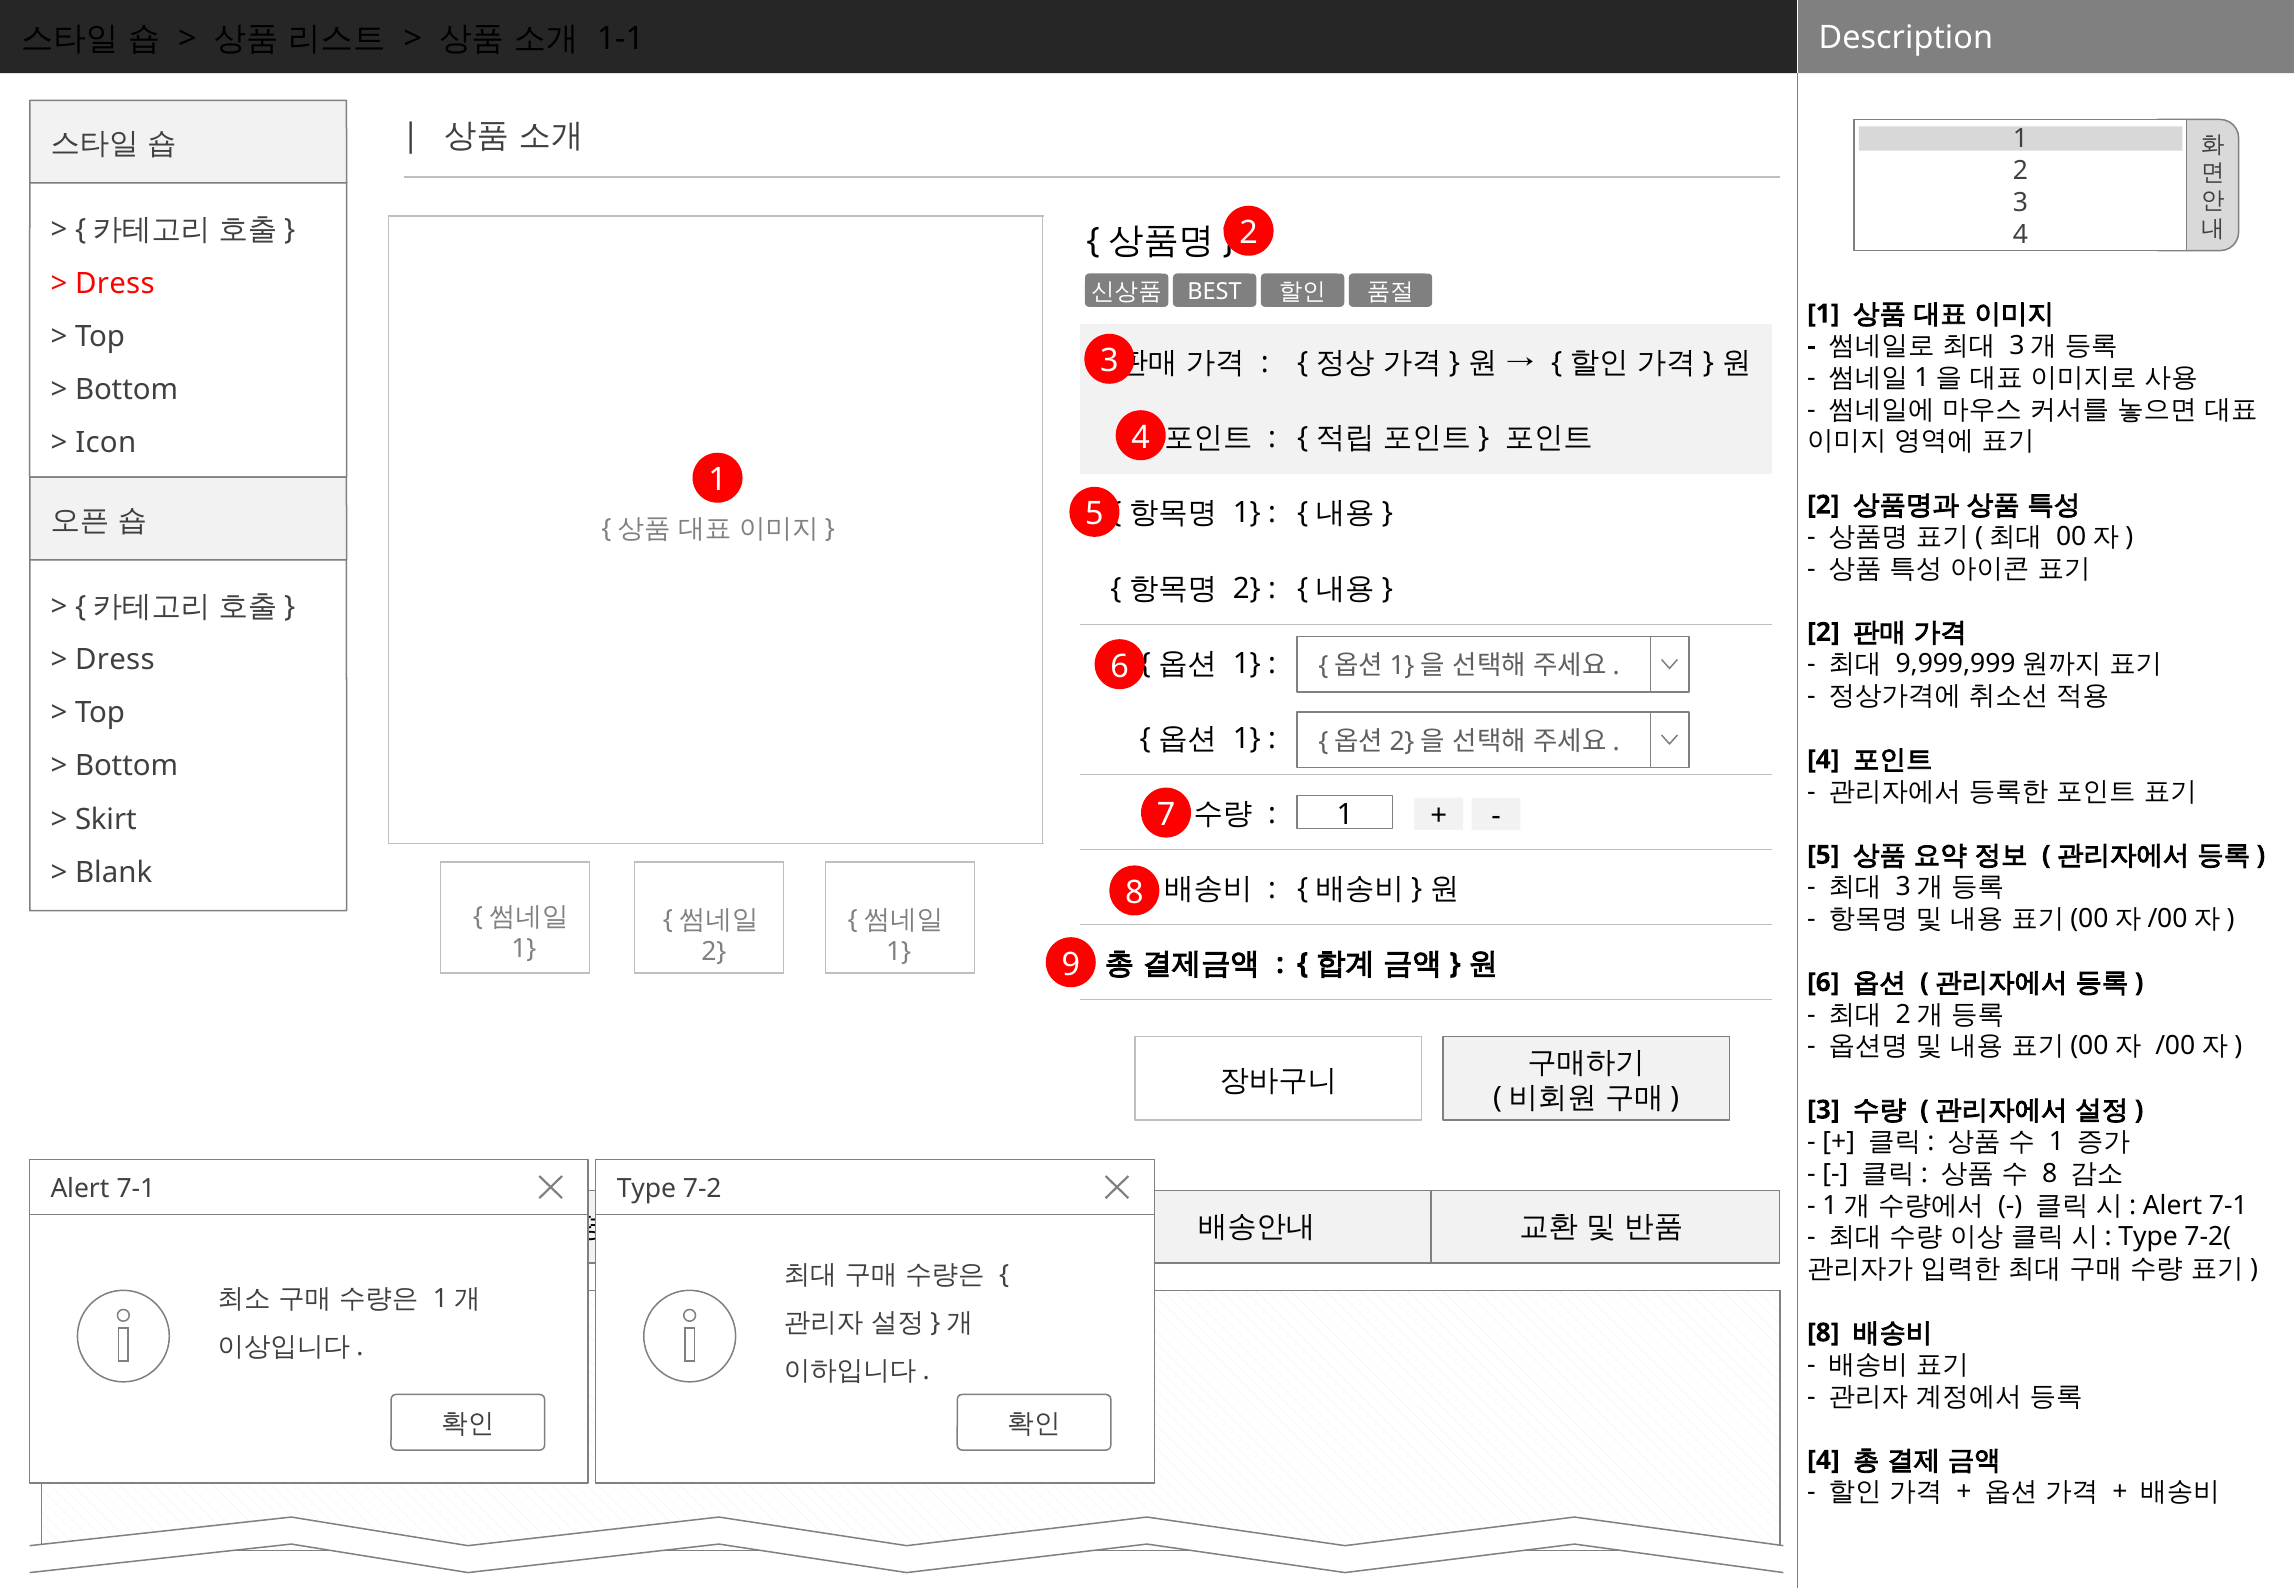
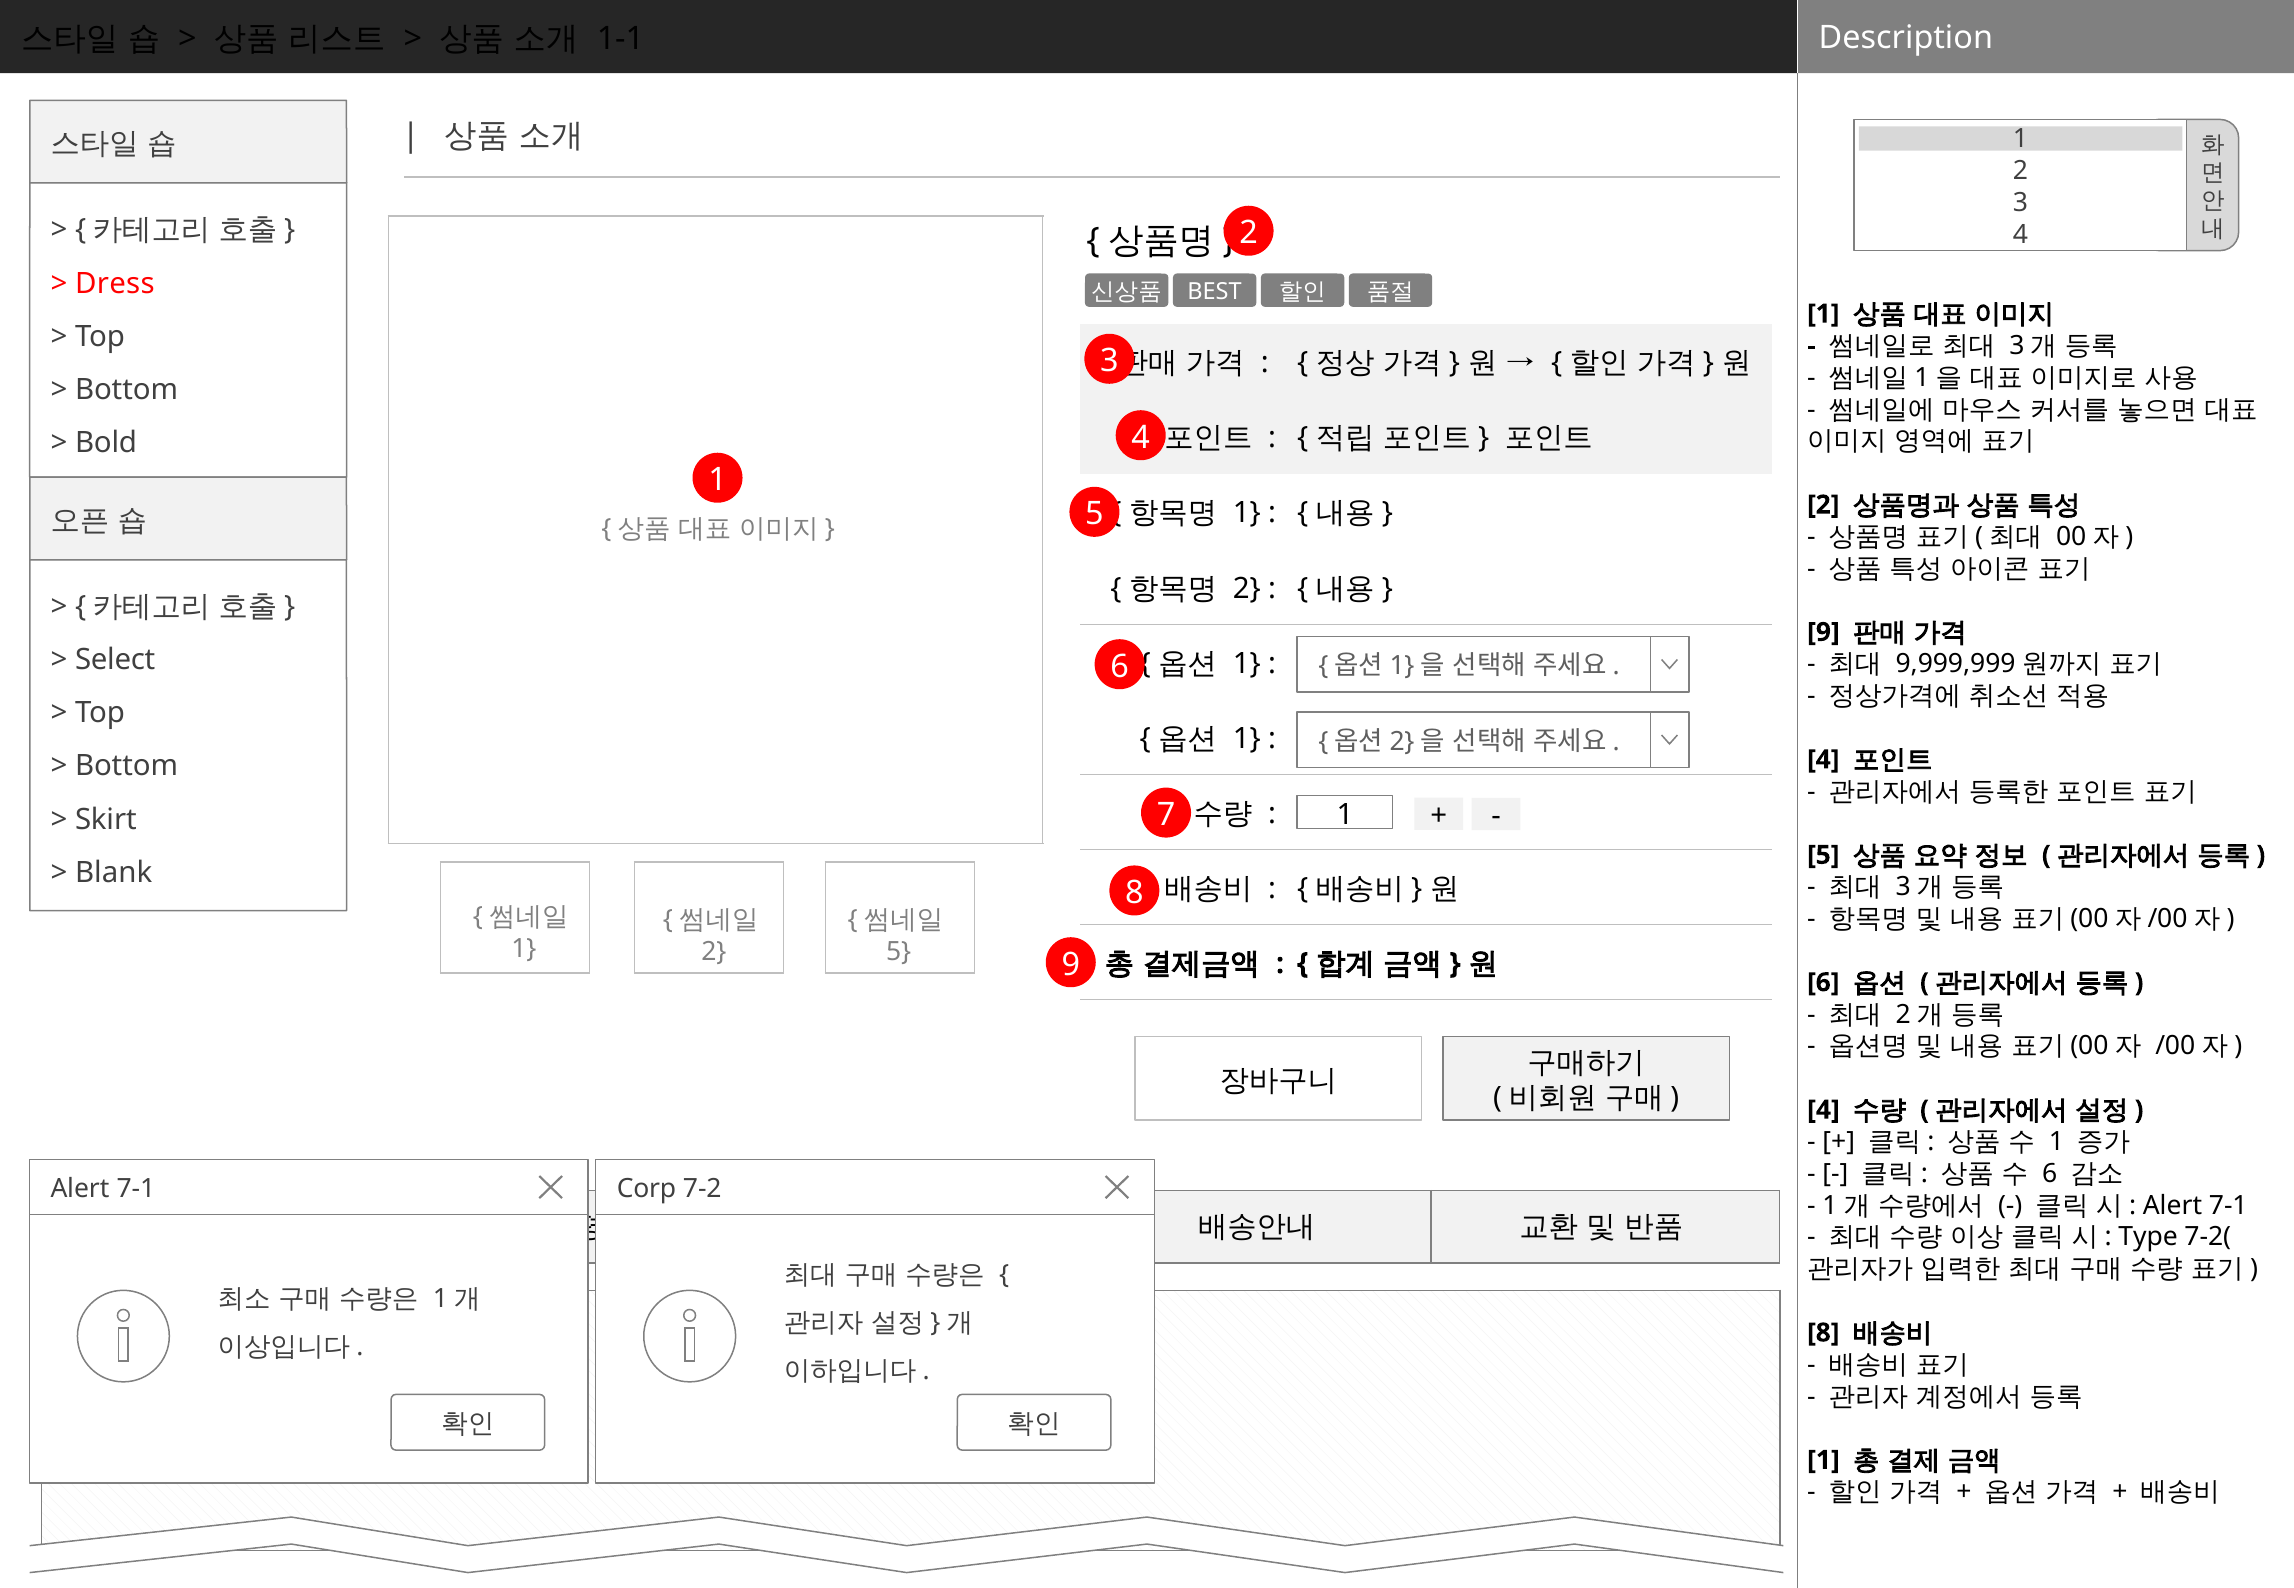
Icon: Icon -> Bold
2 at (1823, 632): 2 -> 9
Dress at (115, 660): Dress -> Select
1 at (899, 951): 1 -> 5
3 at (1823, 1110): 3 -> 4
8 at (2050, 1174): 8 -> 6
Type at (646, 1189): Type -> Corp
4 at (1823, 1460): 4 -> 1
